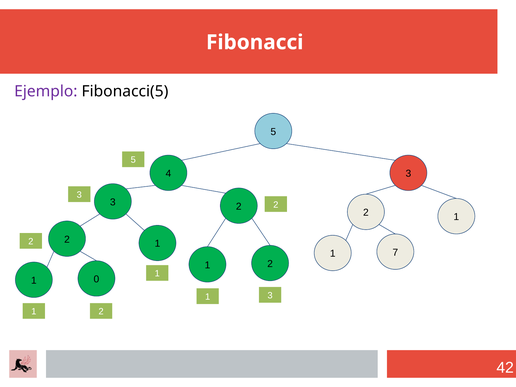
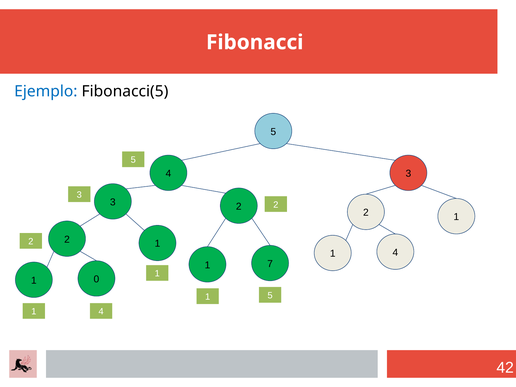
Ejemplo colour: purple -> blue
7 at (395, 252): 7 -> 4
2 at (270, 264): 2 -> 7
3 at (270, 295): 3 -> 5
2 at (101, 312): 2 -> 4
